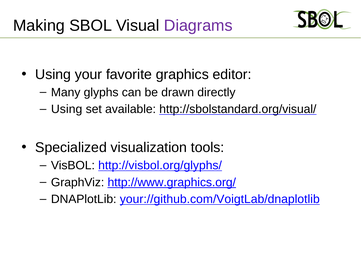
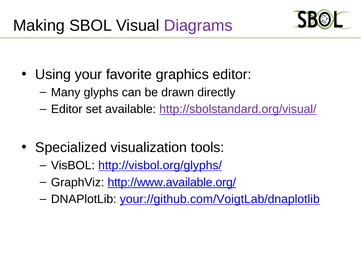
Using at (67, 109): Using -> Editor
http://sbolstandard.org/visual/ colour: black -> purple
http://www.graphics.org/: http://www.graphics.org/ -> http://www.available.org/
